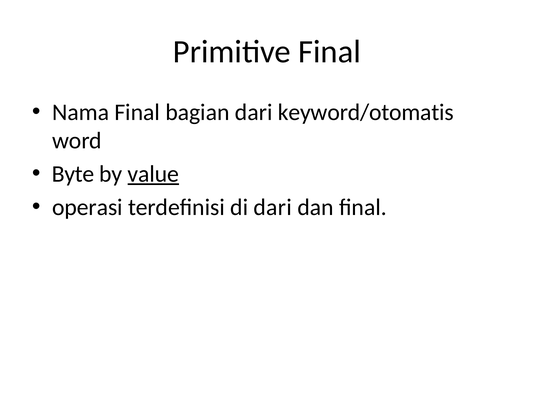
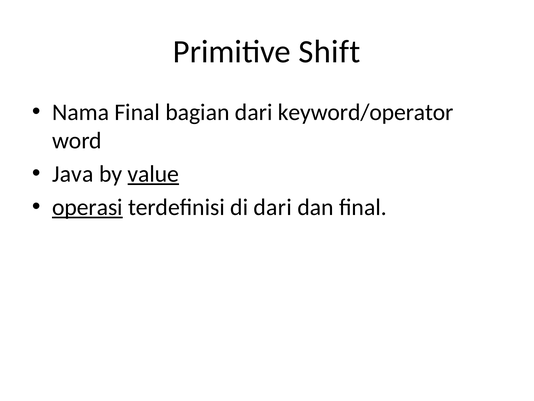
Primitive Final: Final -> Shift
keyword/otomatis: keyword/otomatis -> keyword/operator
Byte: Byte -> Java
operasi underline: none -> present
